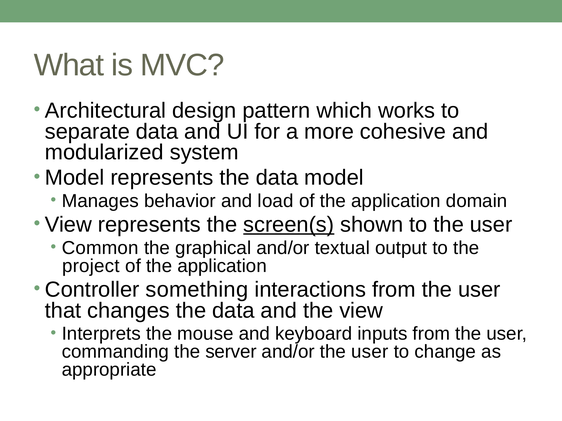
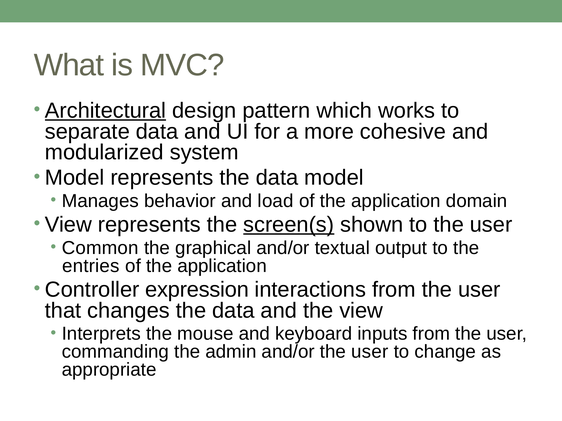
Architectural underline: none -> present
project: project -> entries
something: something -> expression
server: server -> admin
